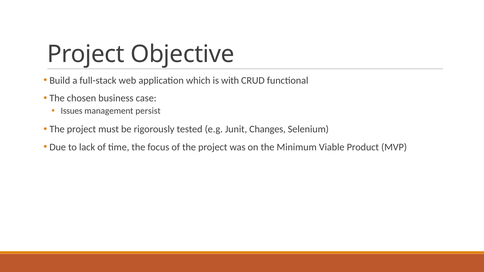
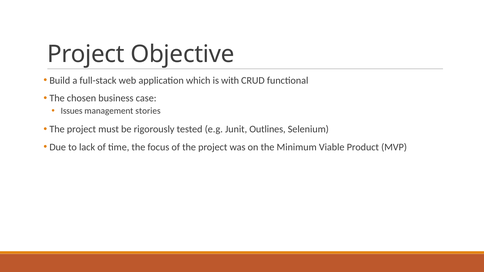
persist: persist -> stories
Changes: Changes -> Outlines
